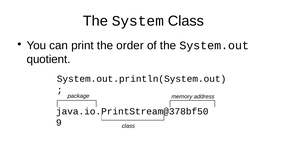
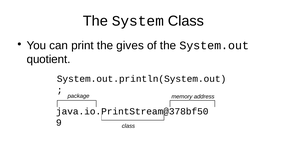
order: order -> gives
